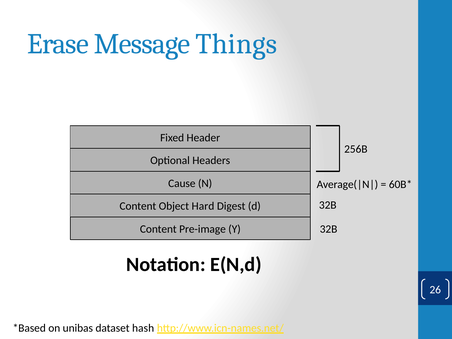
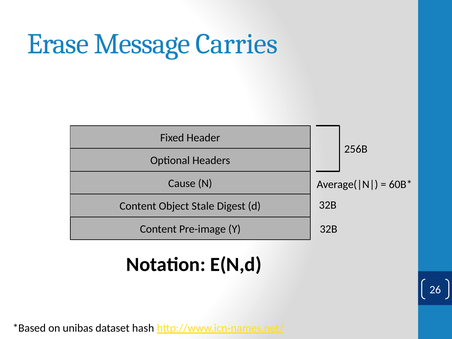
Things: Things -> Carries
Hard: Hard -> Stale
